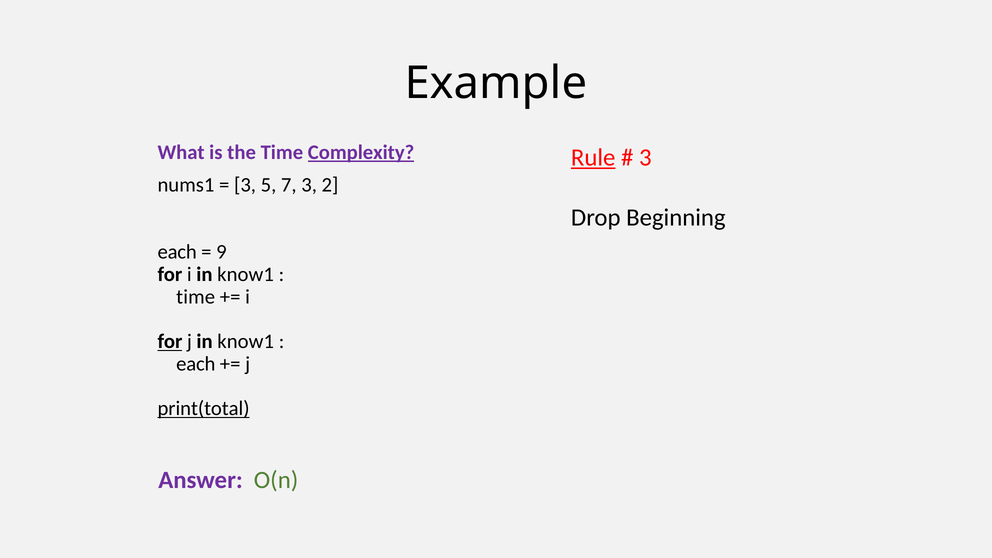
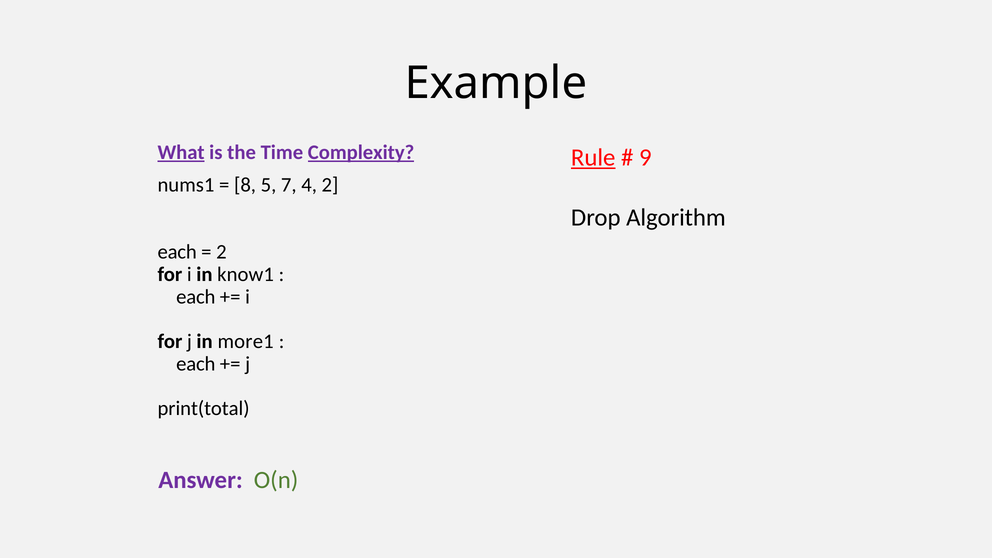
What underline: none -> present
3 at (645, 158): 3 -> 9
3 at (245, 185): 3 -> 8
7 3: 3 -> 4
Beginning: Beginning -> Algorithm
9 at (221, 252): 9 -> 2
time at (196, 297): time -> each
for at (170, 341) underline: present -> none
j in know1: know1 -> more1
print(total underline: present -> none
